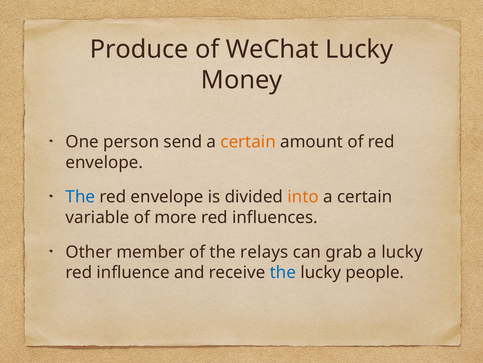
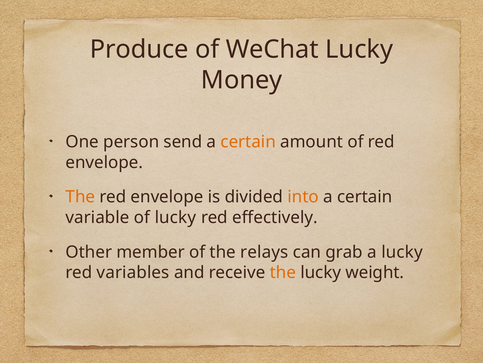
The at (80, 197) colour: blue -> orange
of more: more -> lucky
influences: influences -> effectively
influence: influence -> variables
the at (283, 272) colour: blue -> orange
people: people -> weight
